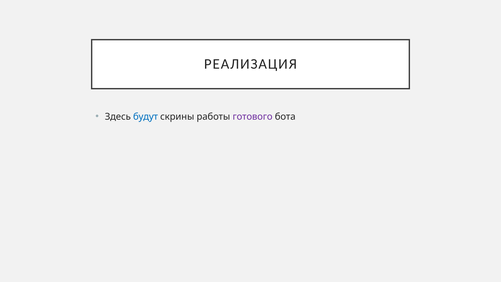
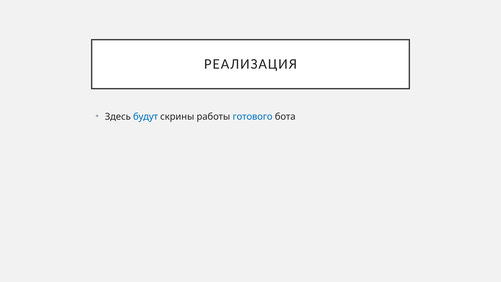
готового colour: purple -> blue
